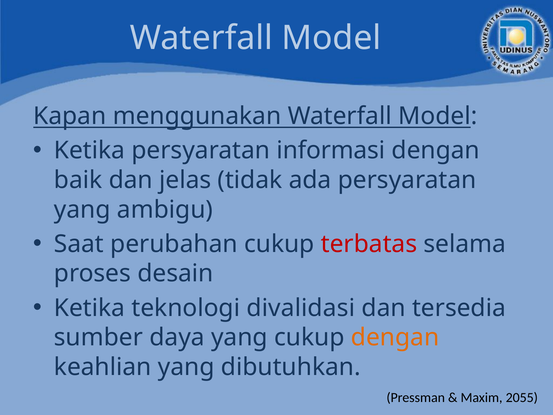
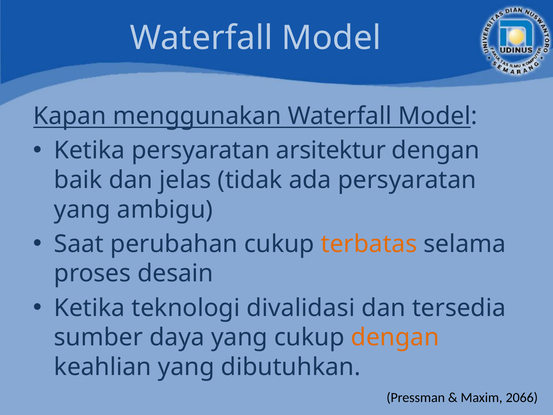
informasi: informasi -> arsitektur
terbatas colour: red -> orange
2055: 2055 -> 2066
